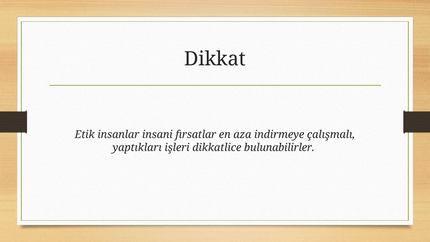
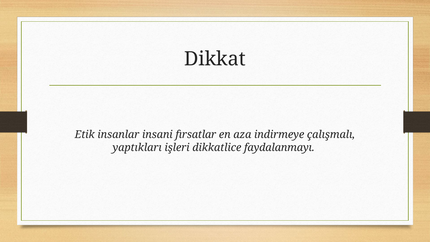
bulunabilirler: bulunabilirler -> faydalanmayı
